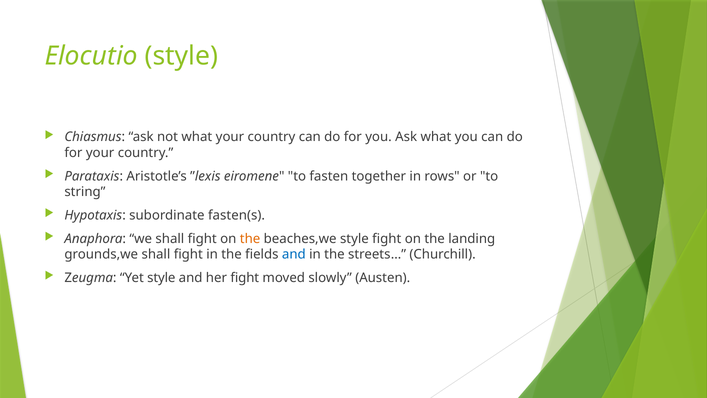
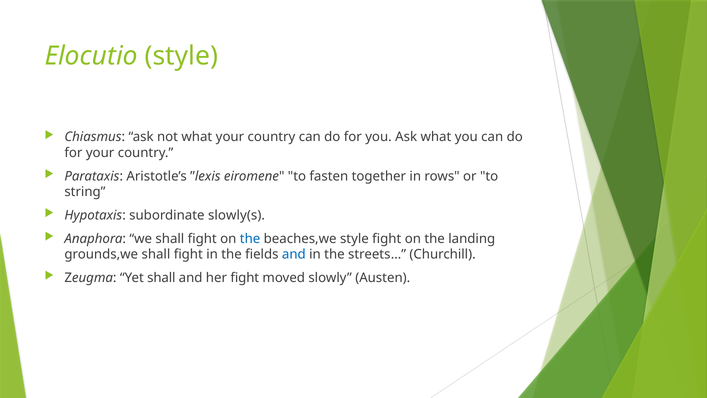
fasten(s: fasten(s -> slowly(s
the at (250, 238) colour: orange -> blue
Yet style: style -> shall
